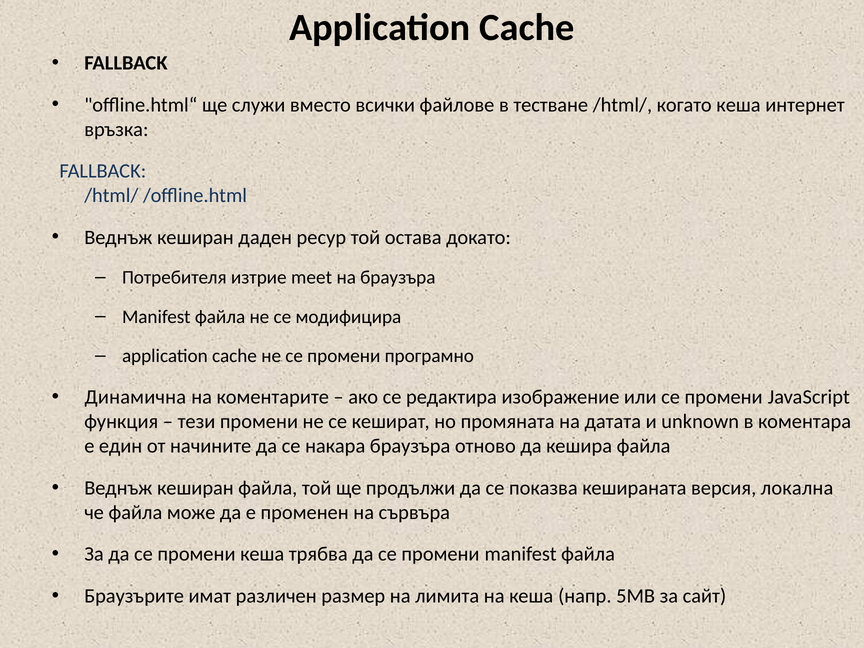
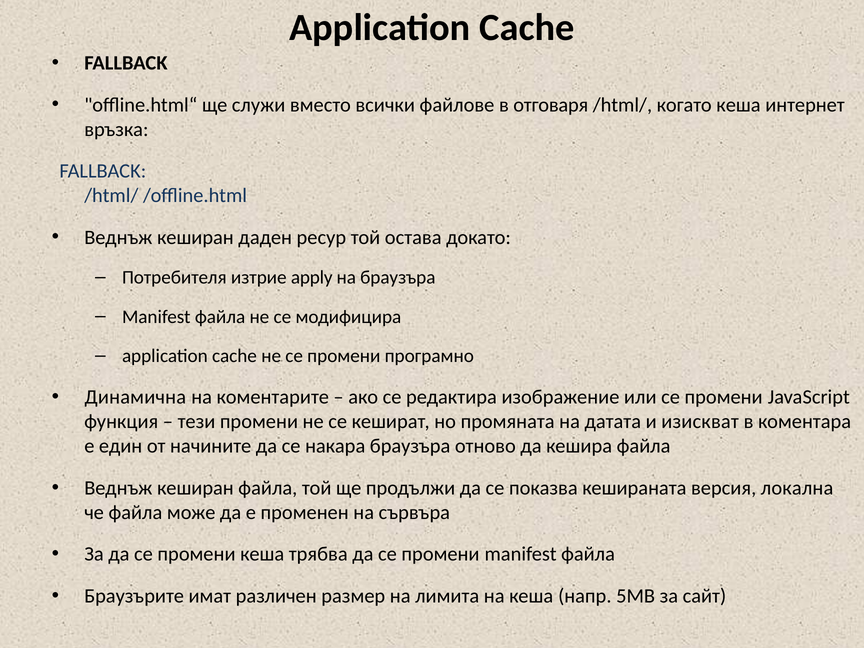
тестване: тестване -> отговаря
meet: meet -> apply
unknown: unknown -> изискват
